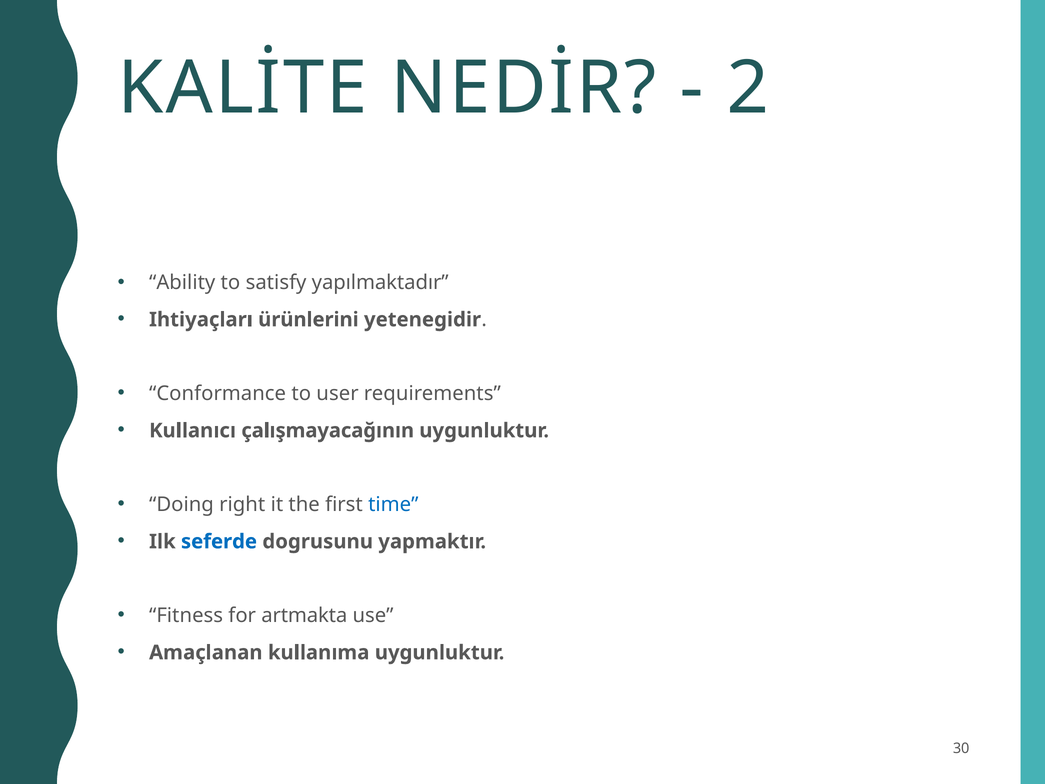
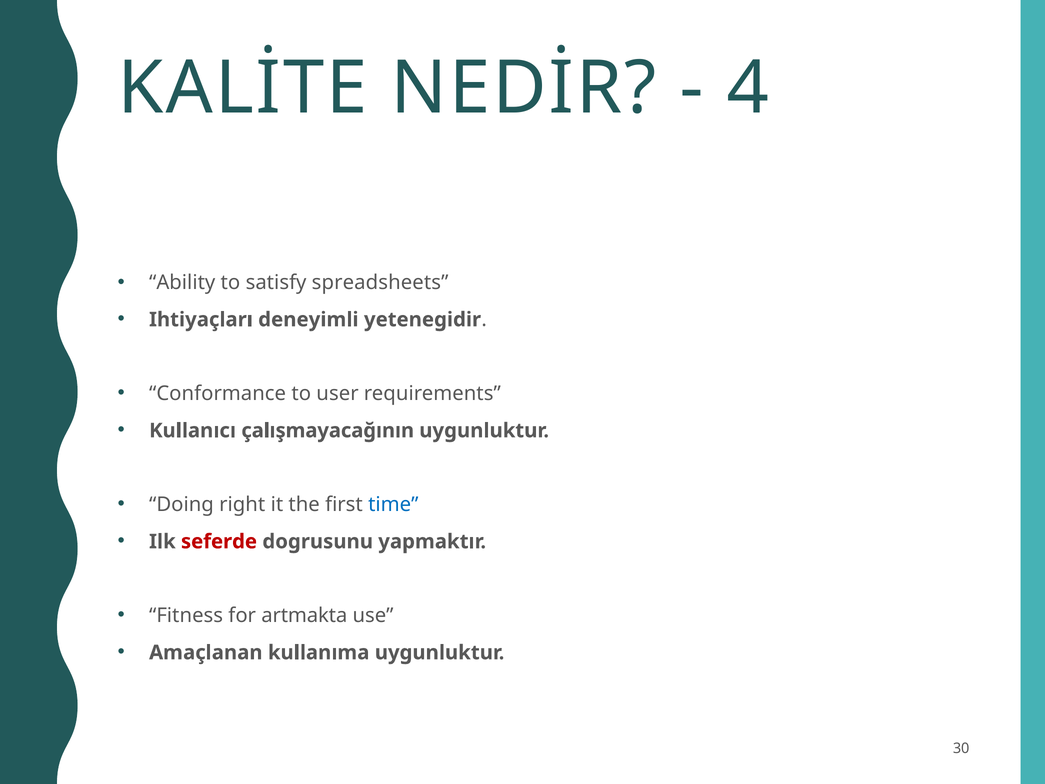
2: 2 -> 4
yapılmaktadır: yapılmaktadır -> spreadsheets
ürünlerini: ürünlerini -> deneyimli
seferde colour: blue -> red
